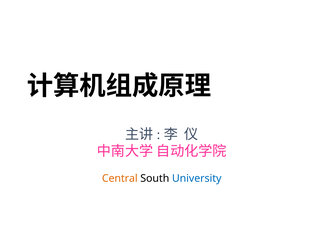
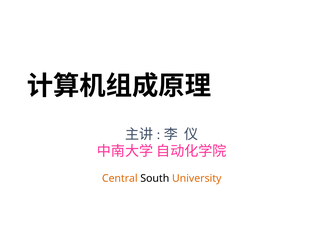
University colour: blue -> orange
